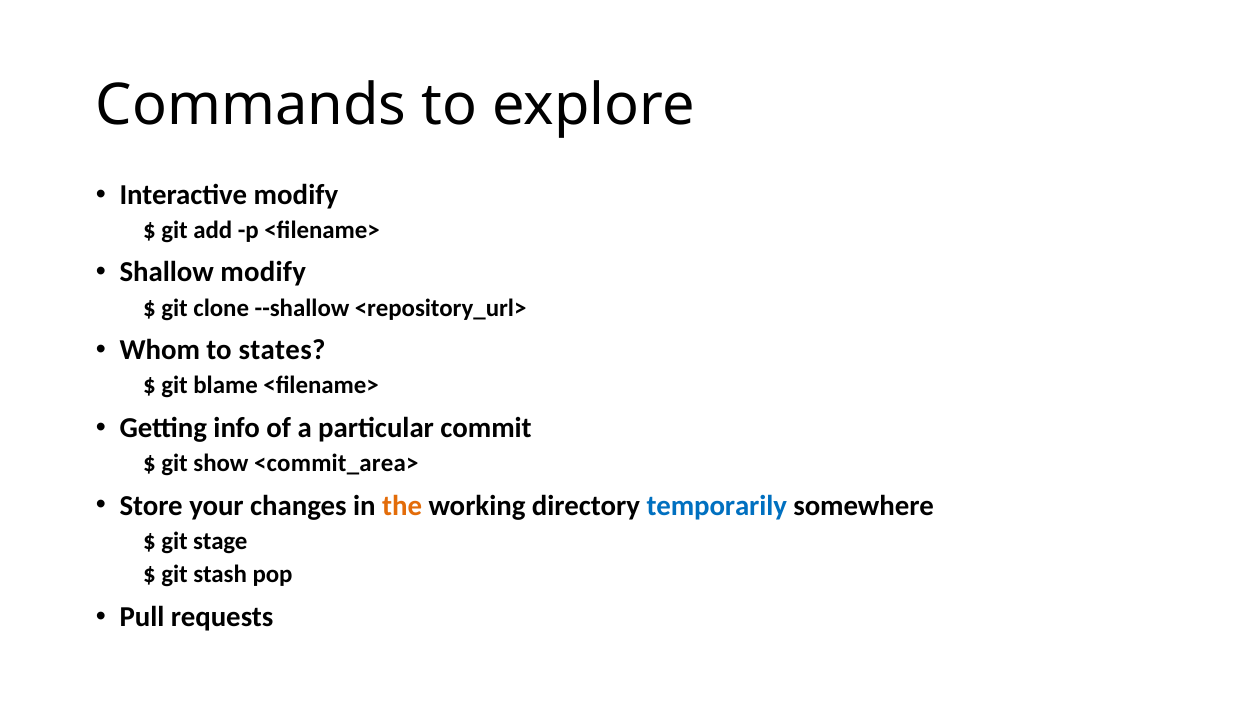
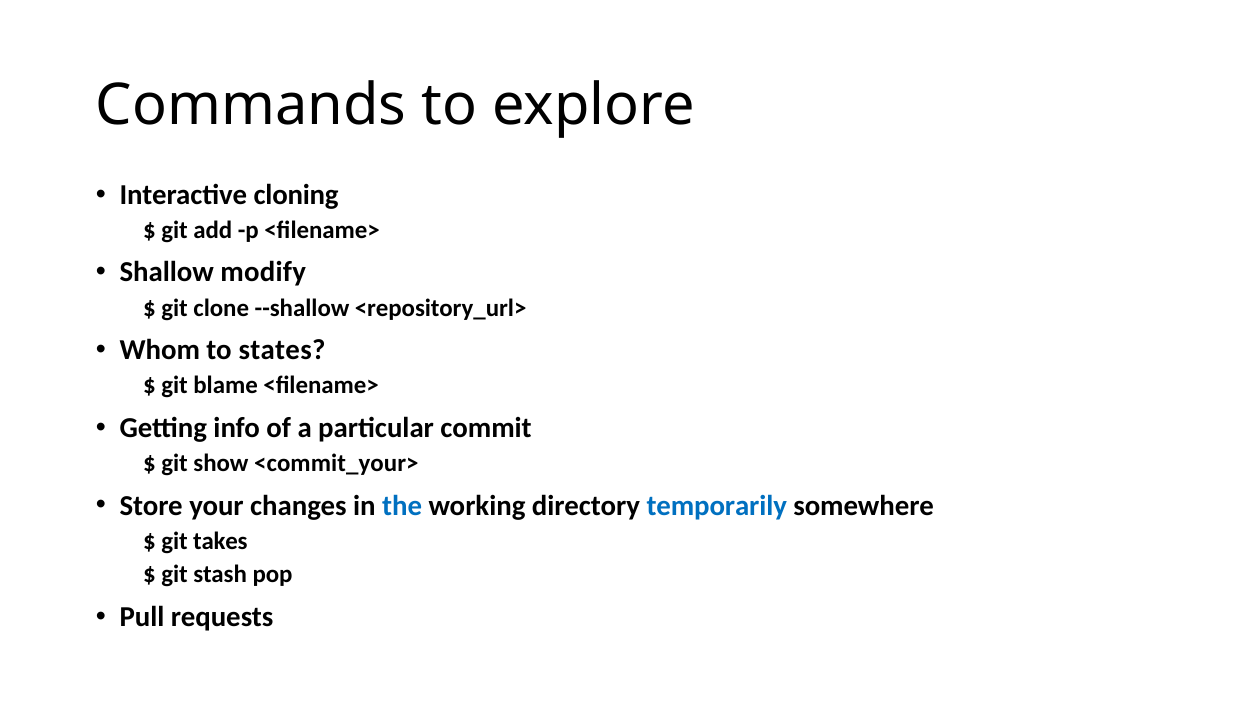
Interactive modify: modify -> cloning
<commit_area>: <commit_area> -> <commit_your>
the colour: orange -> blue
stage: stage -> takes
